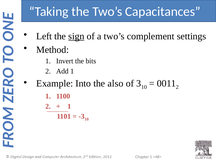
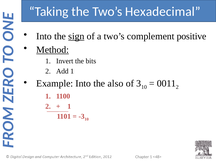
Capacitances: Capacitances -> Hexadecimal
Left at (44, 36): Left -> Into
settings: settings -> positive
Method underline: none -> present
